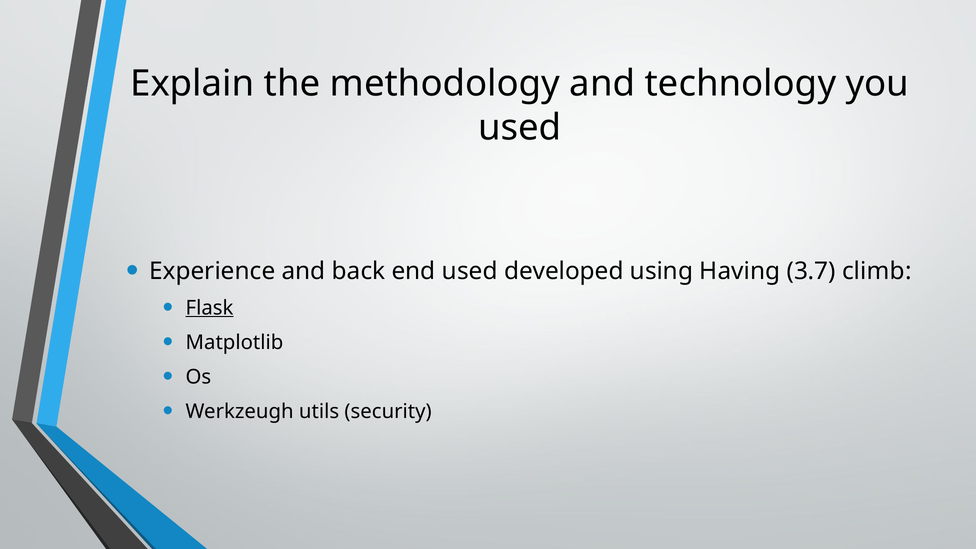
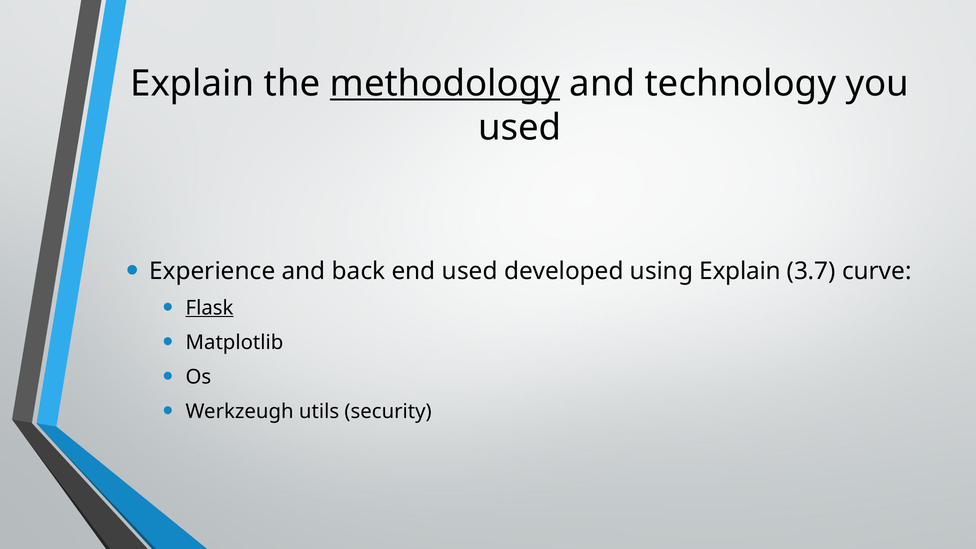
methodology underline: none -> present
using Having: Having -> Explain
climb: climb -> curve
